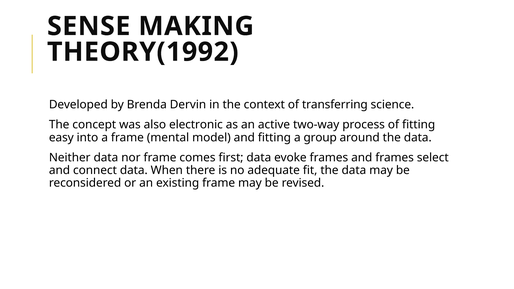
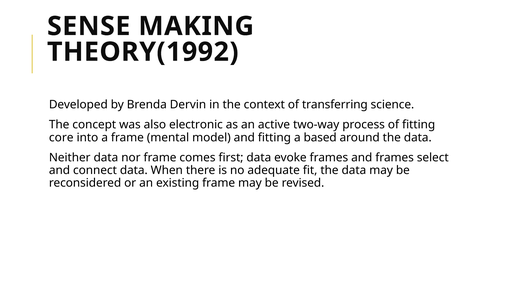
easy: easy -> core
group: group -> based
